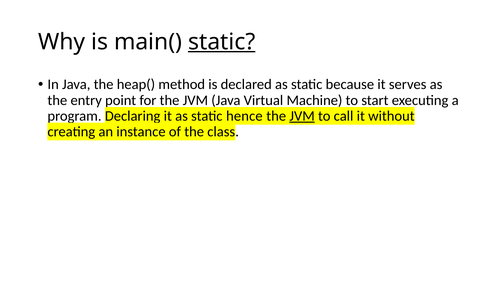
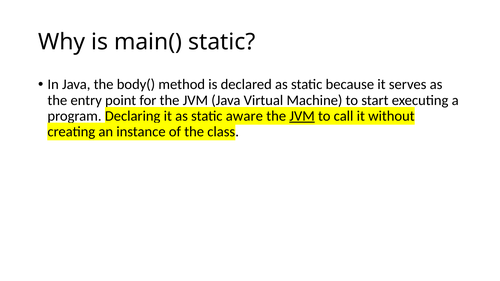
static at (222, 42) underline: present -> none
heap(: heap( -> body(
hence: hence -> aware
